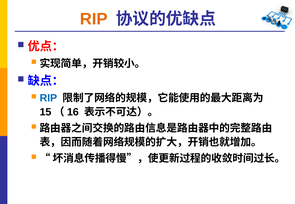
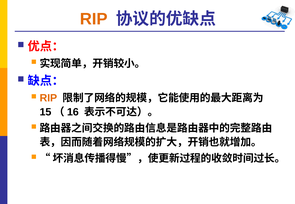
RIP at (48, 98) colour: blue -> orange
